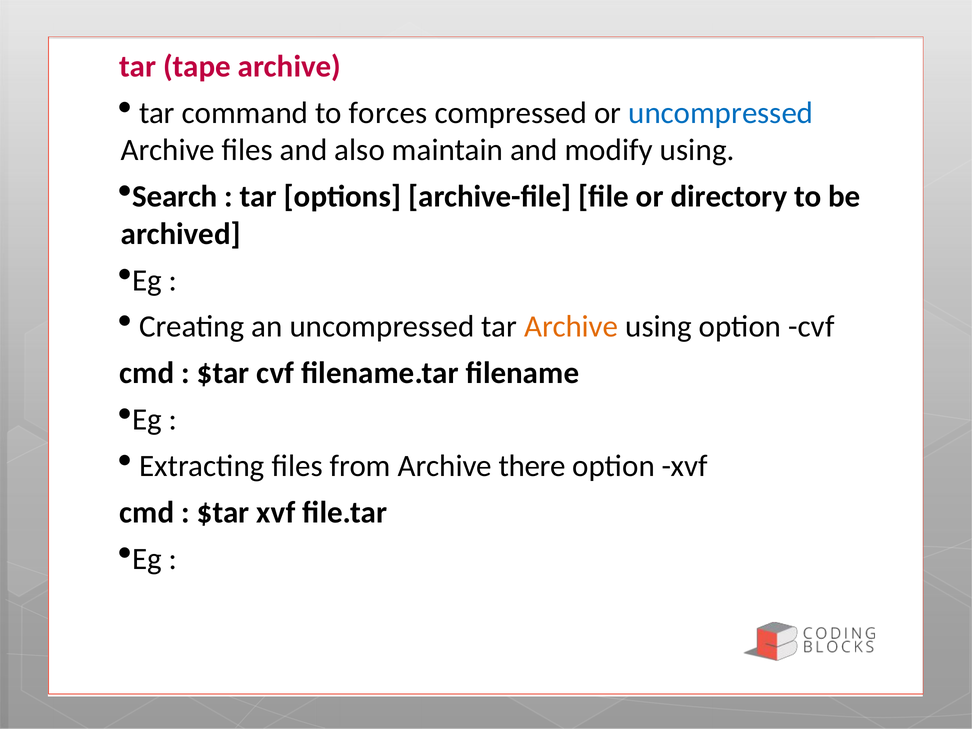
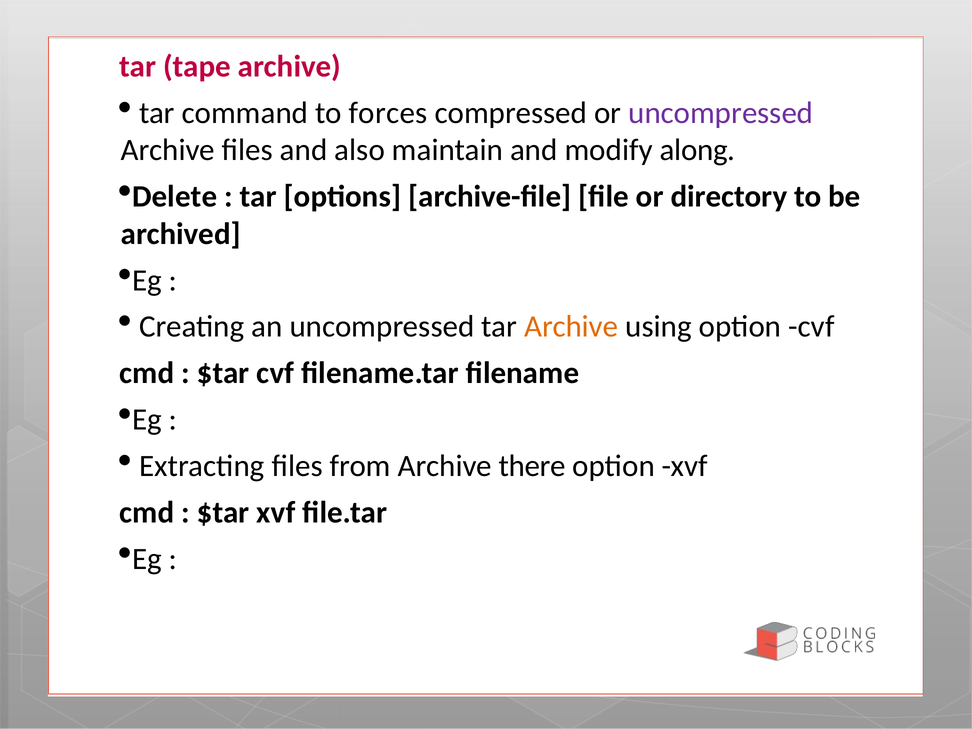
uncompressed at (721, 113) colour: blue -> purple
modify using: using -> along
Search: Search -> Delete
